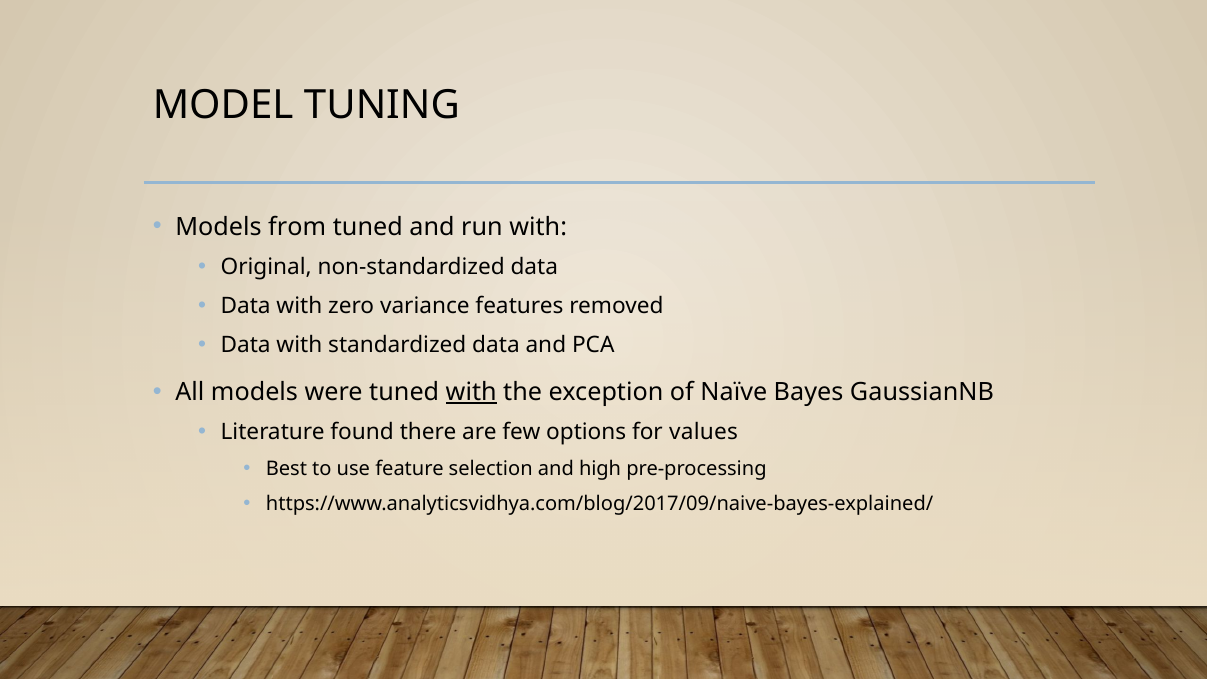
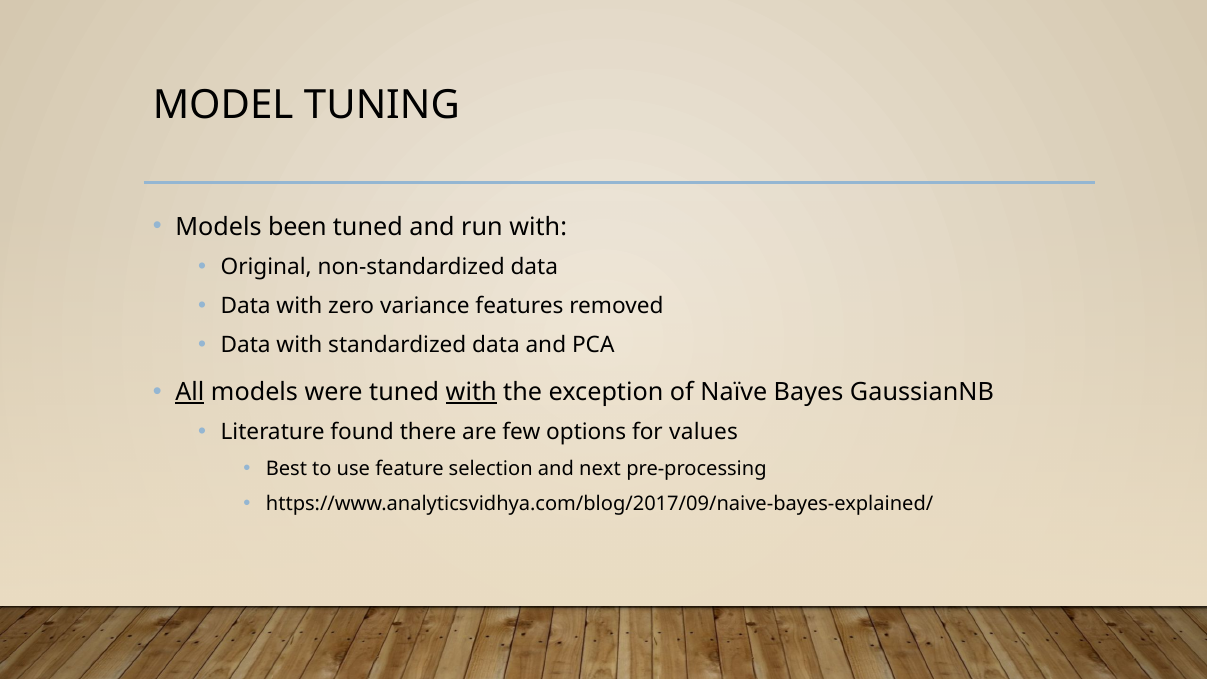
from: from -> been
All underline: none -> present
high: high -> next
